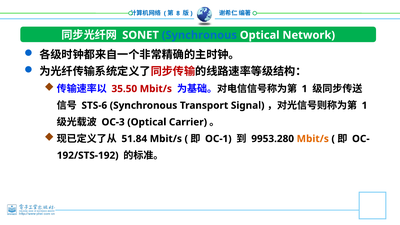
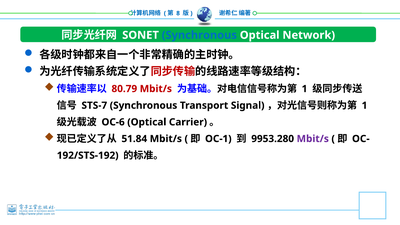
35.50: 35.50 -> 80.79
STS-6: STS-6 -> STS-7
OC-3: OC-3 -> OC-6
Mbit/s at (313, 139) colour: orange -> purple
